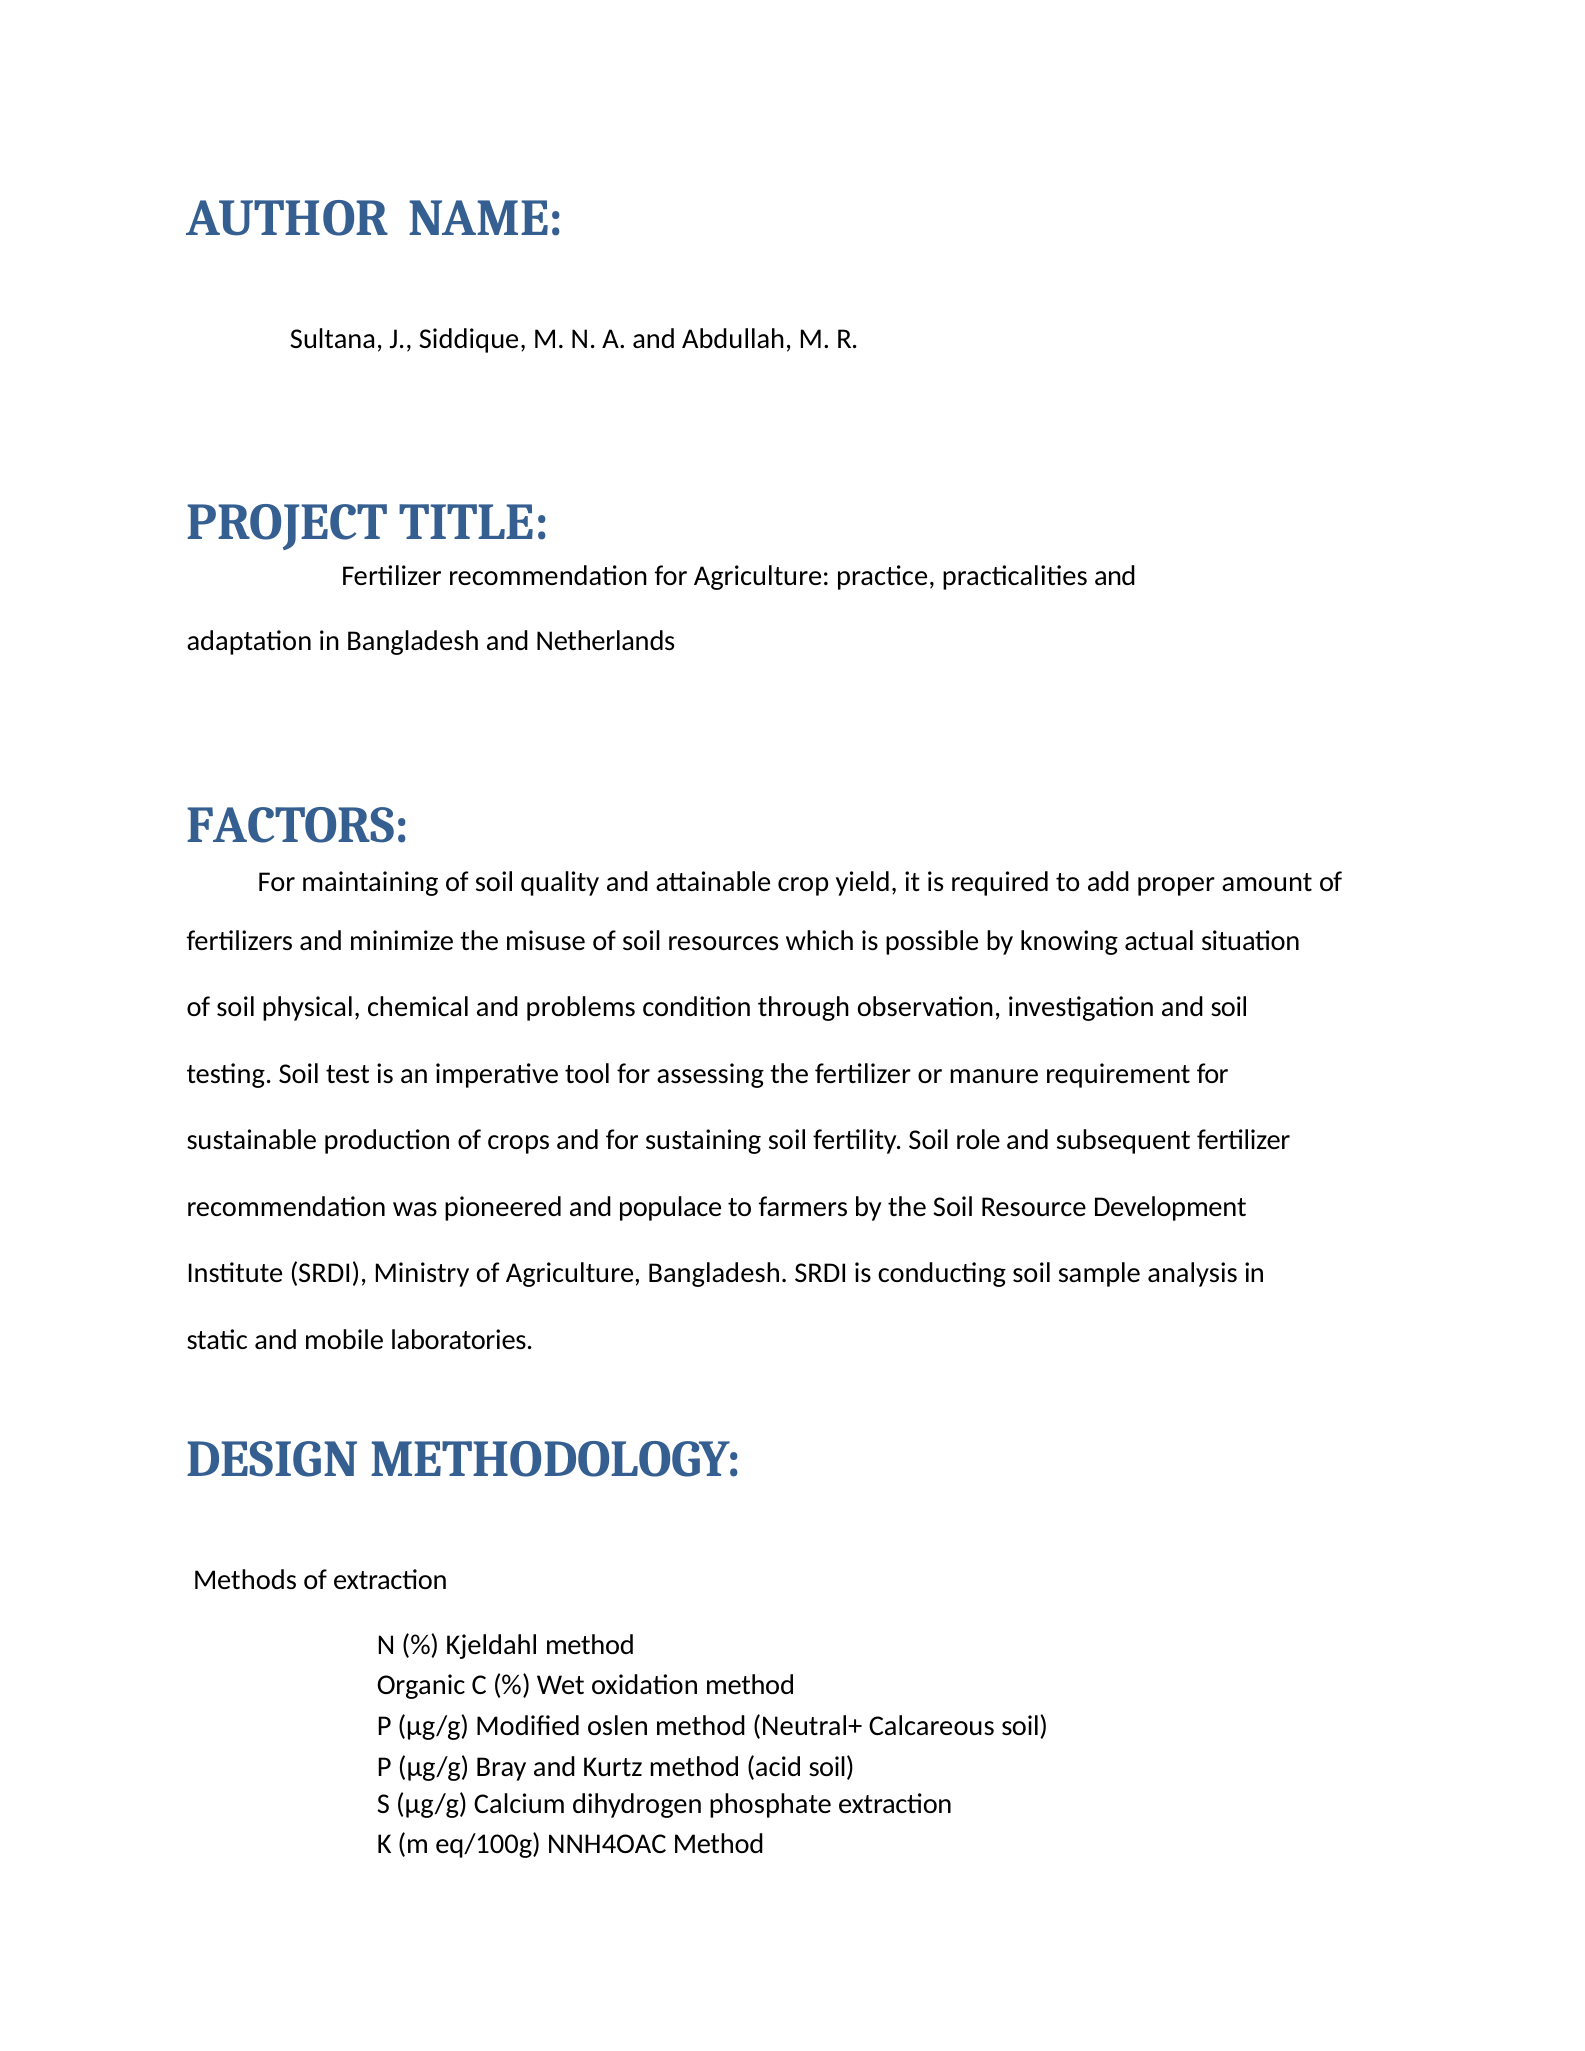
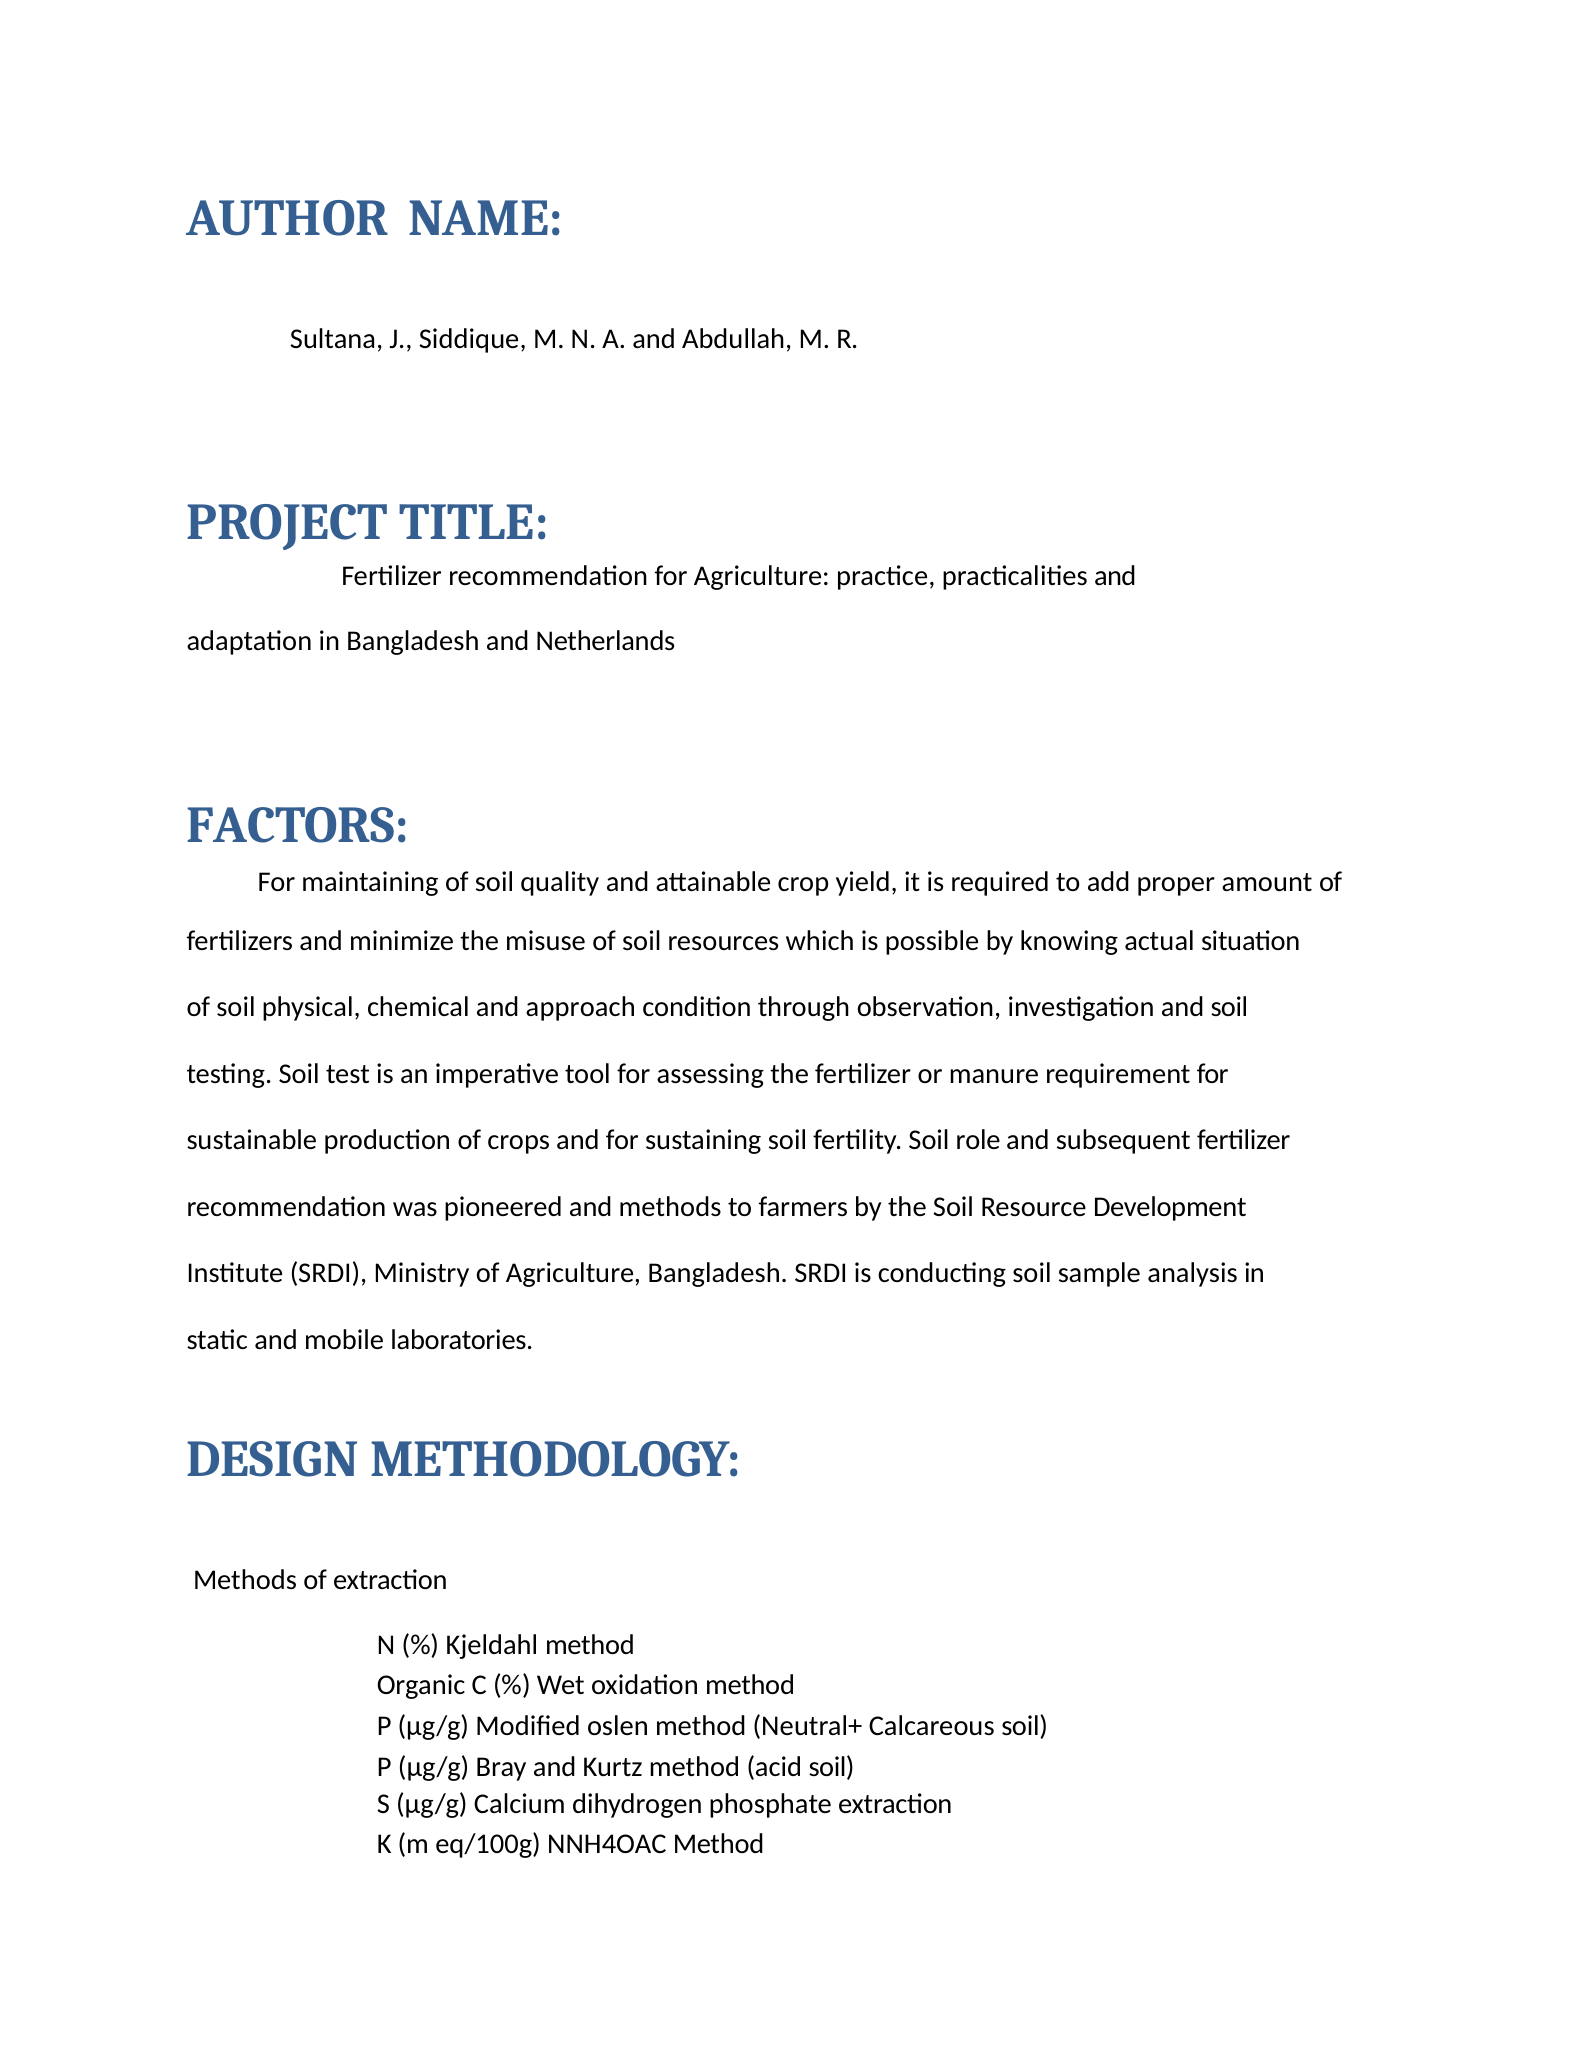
problems: problems -> approach
and populace: populace -> methods
